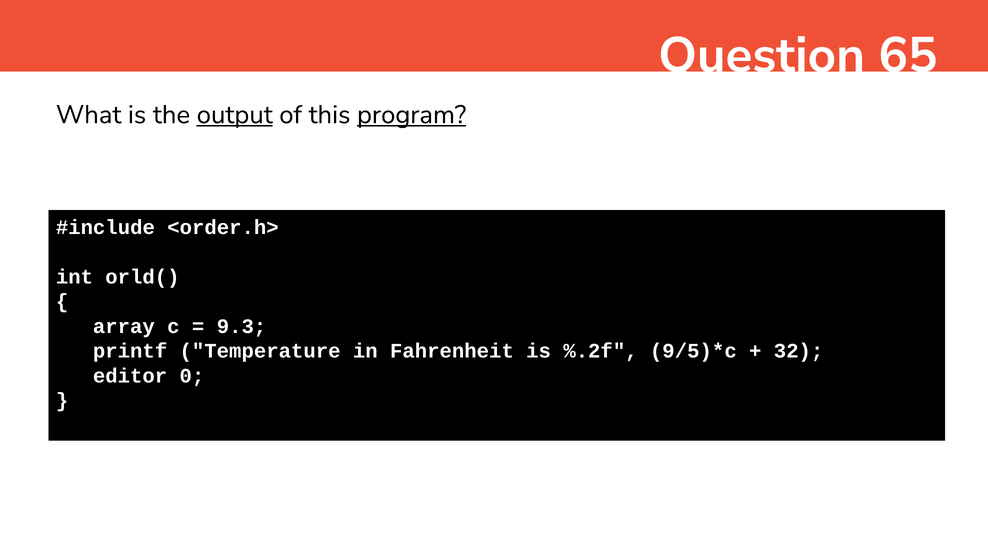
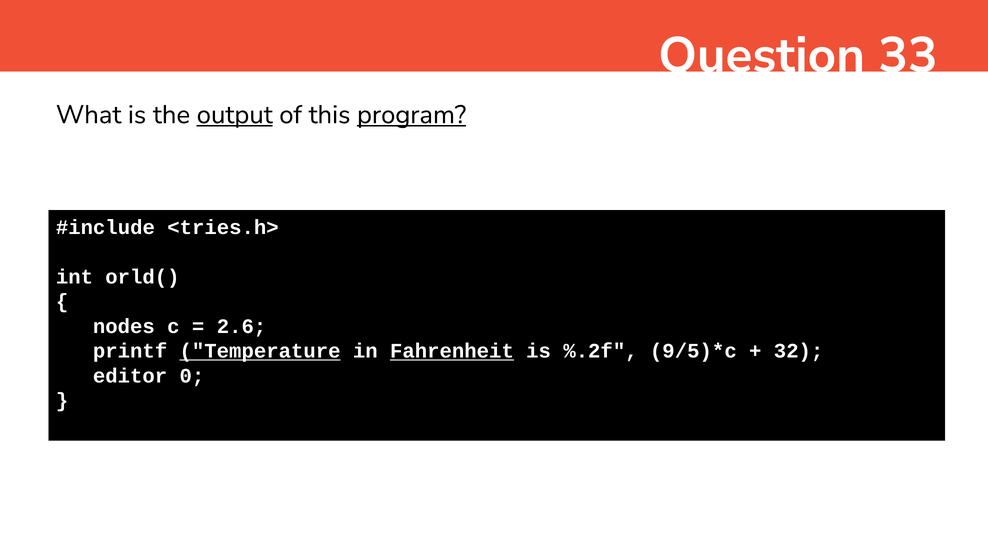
65: 65 -> 33
<order.h>: <order.h> -> <tries.h>
array: array -> nodes
9.3: 9.3 -> 2.6
Temperature underline: none -> present
Fahrenheit underline: none -> present
